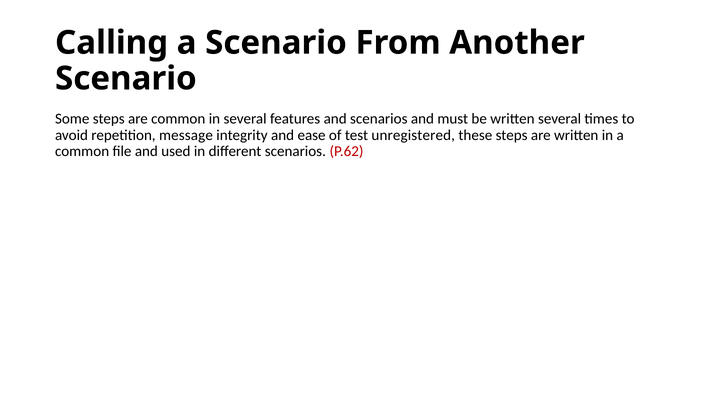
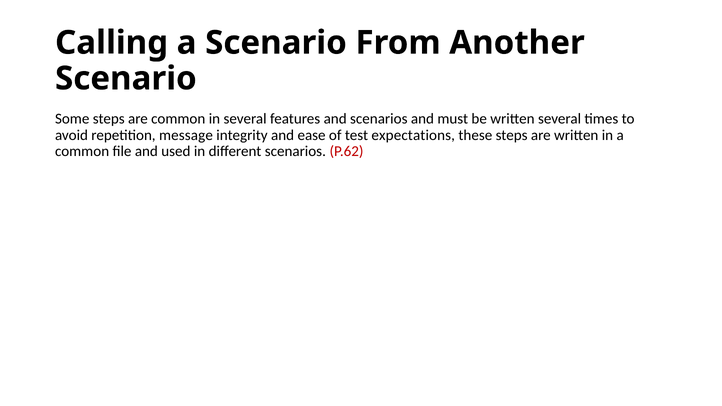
unregistered: unregistered -> expectations
